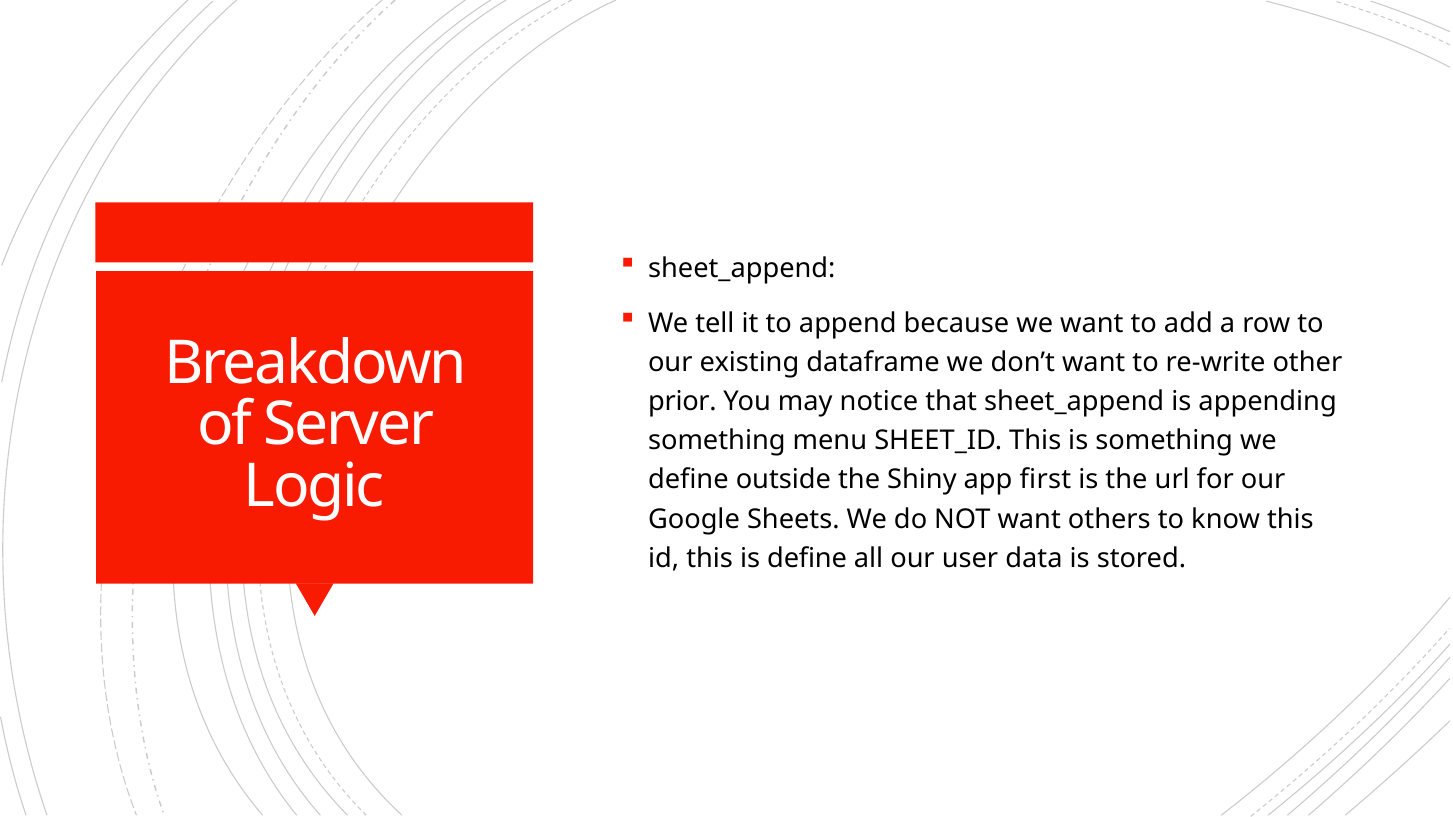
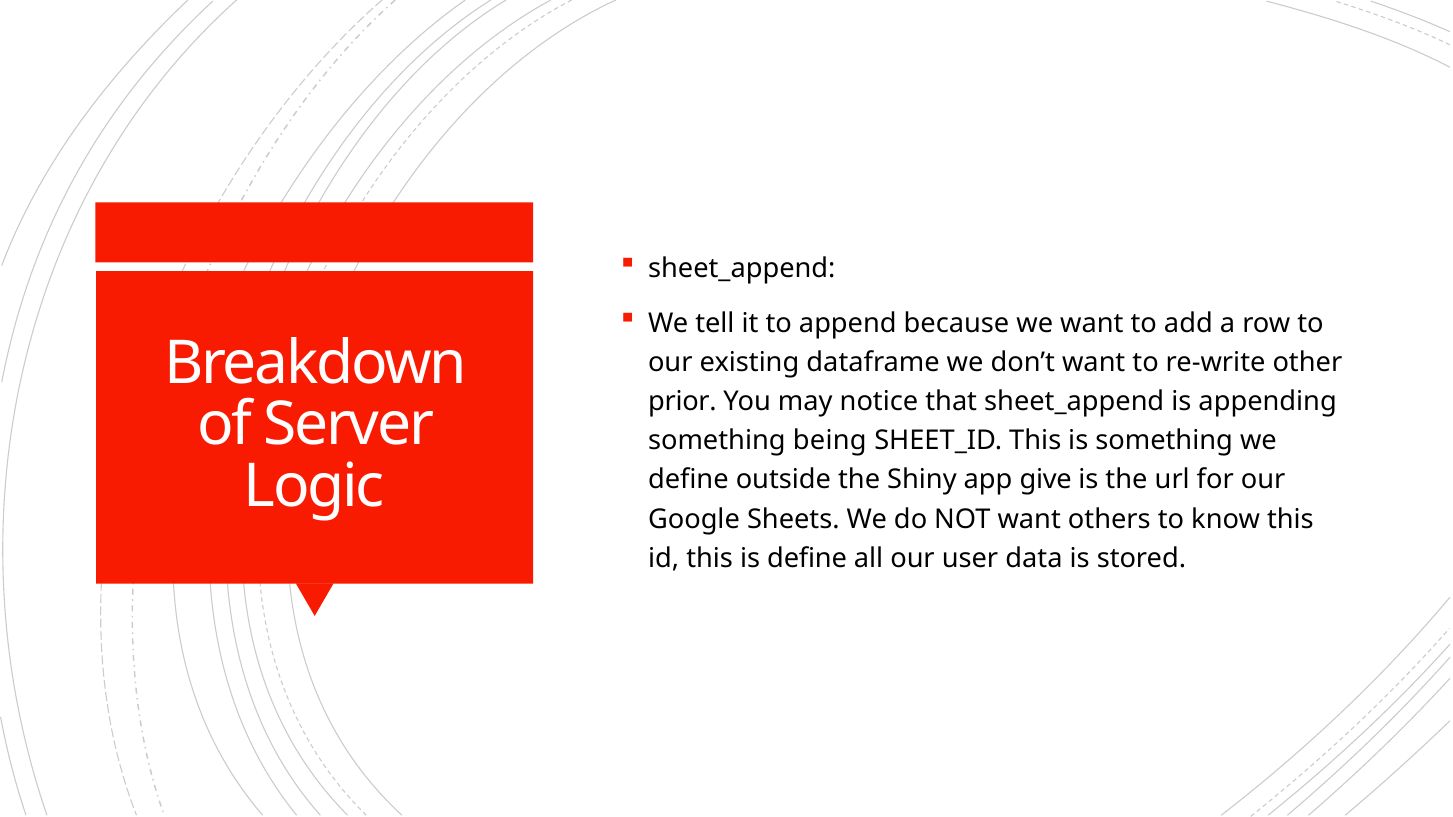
menu: menu -> being
first: first -> give
